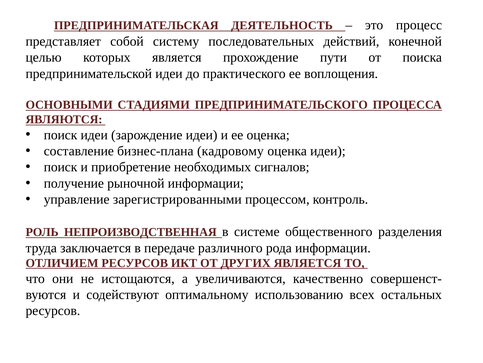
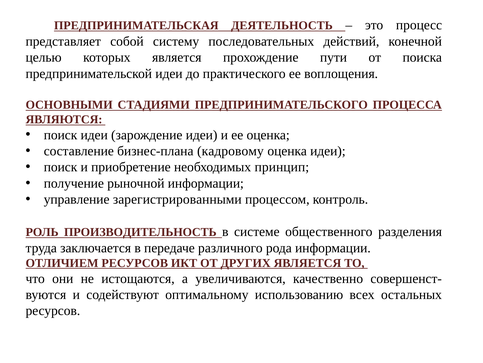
сигналов: сигналов -> принцип
НЕПРОИЗВОДСТВЕННАЯ: НЕПРОИЗВОДСТВЕННАЯ -> ПРОИЗВОДИТЕЛЬНОСТЬ
